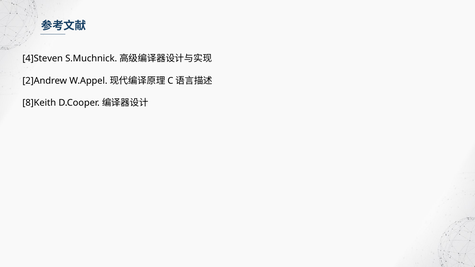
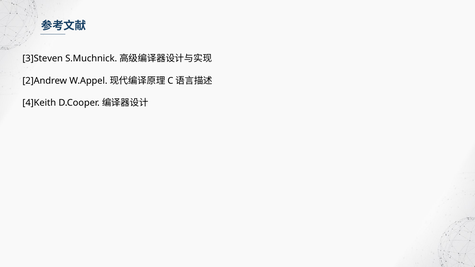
4]Steven: 4]Steven -> 3]Steven
8]Keith: 8]Keith -> 4]Keith
